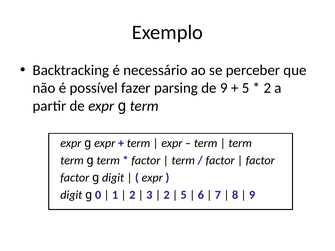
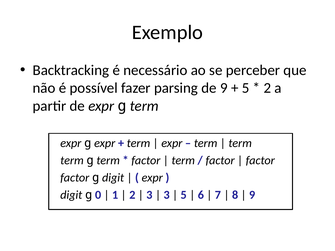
2 at (167, 195): 2 -> 3
